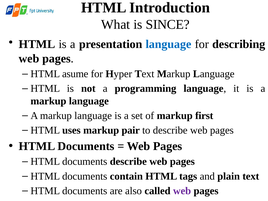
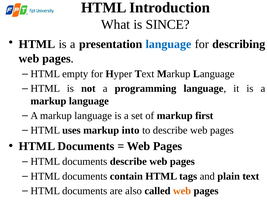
asume: asume -> empty
pair: pair -> into
web at (182, 191) colour: purple -> orange
